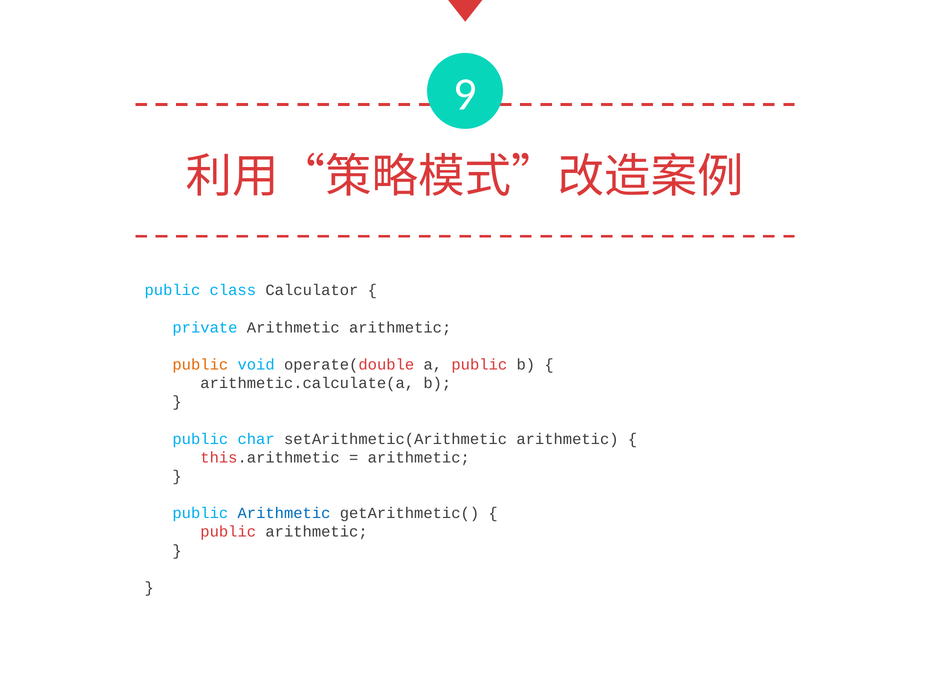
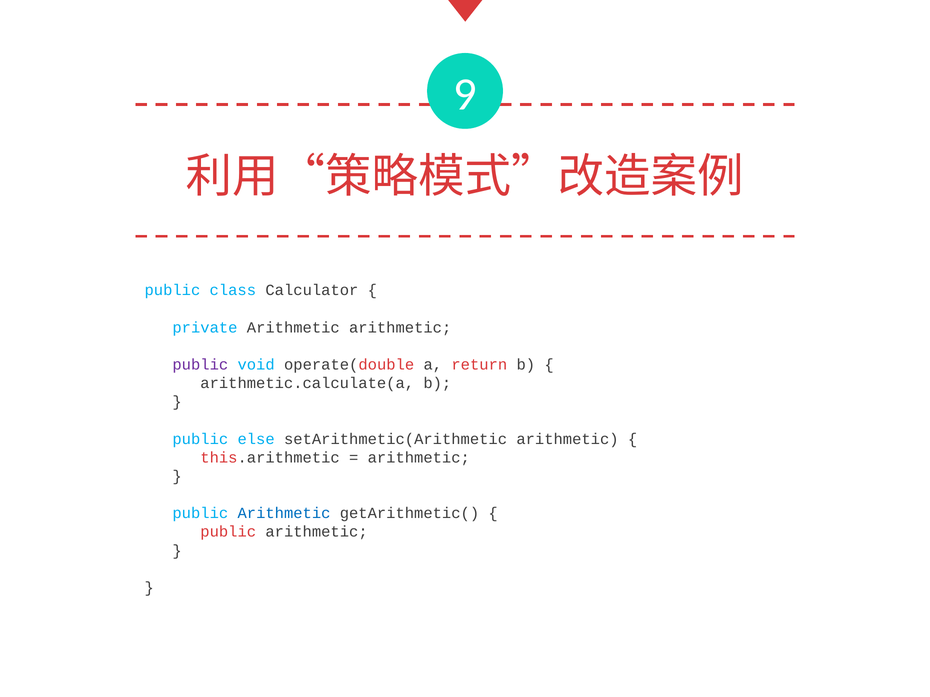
public at (200, 365) colour: orange -> purple
a public: public -> return
char: char -> else
